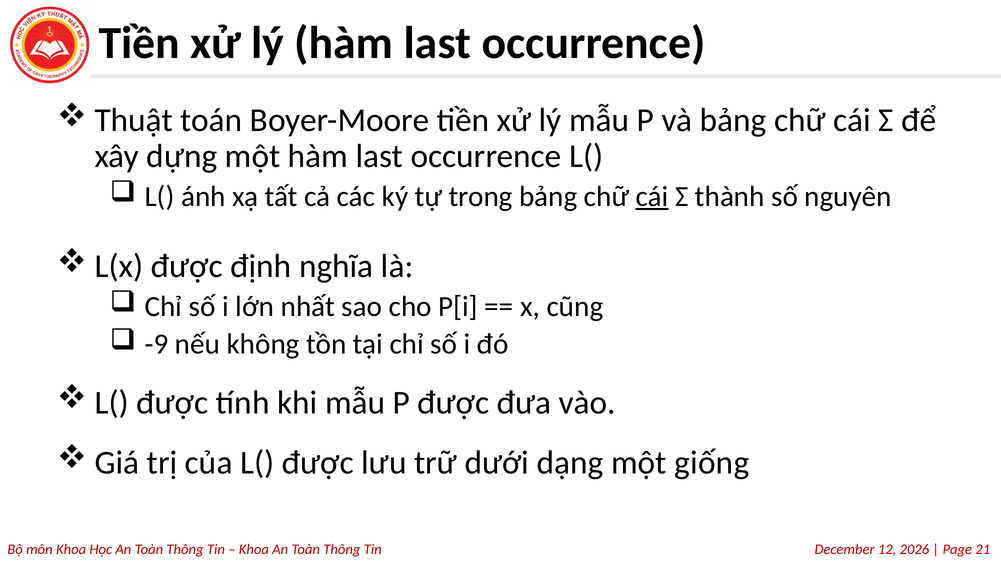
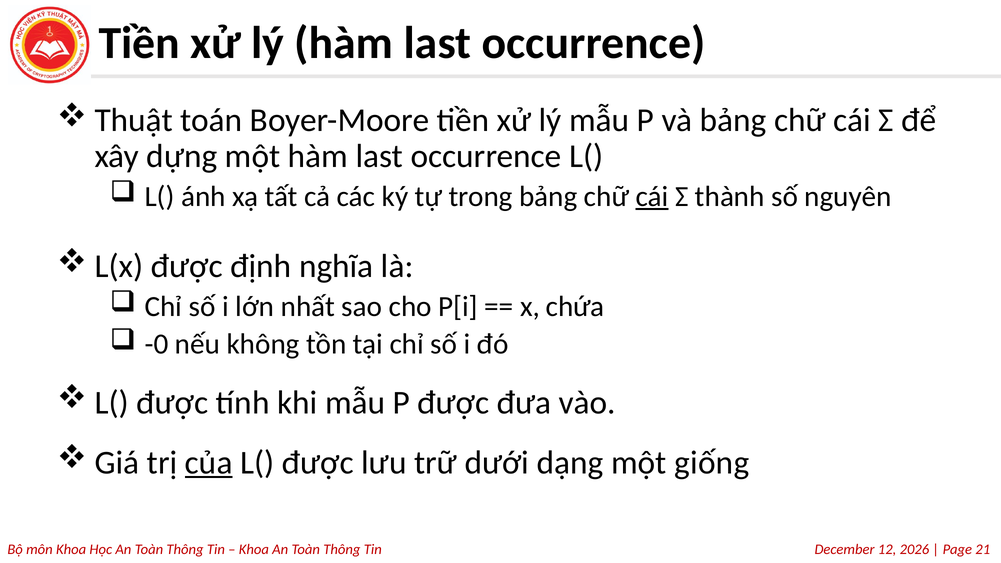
cũng: cũng -> chứa
-9: -9 -> -0
của underline: none -> present
